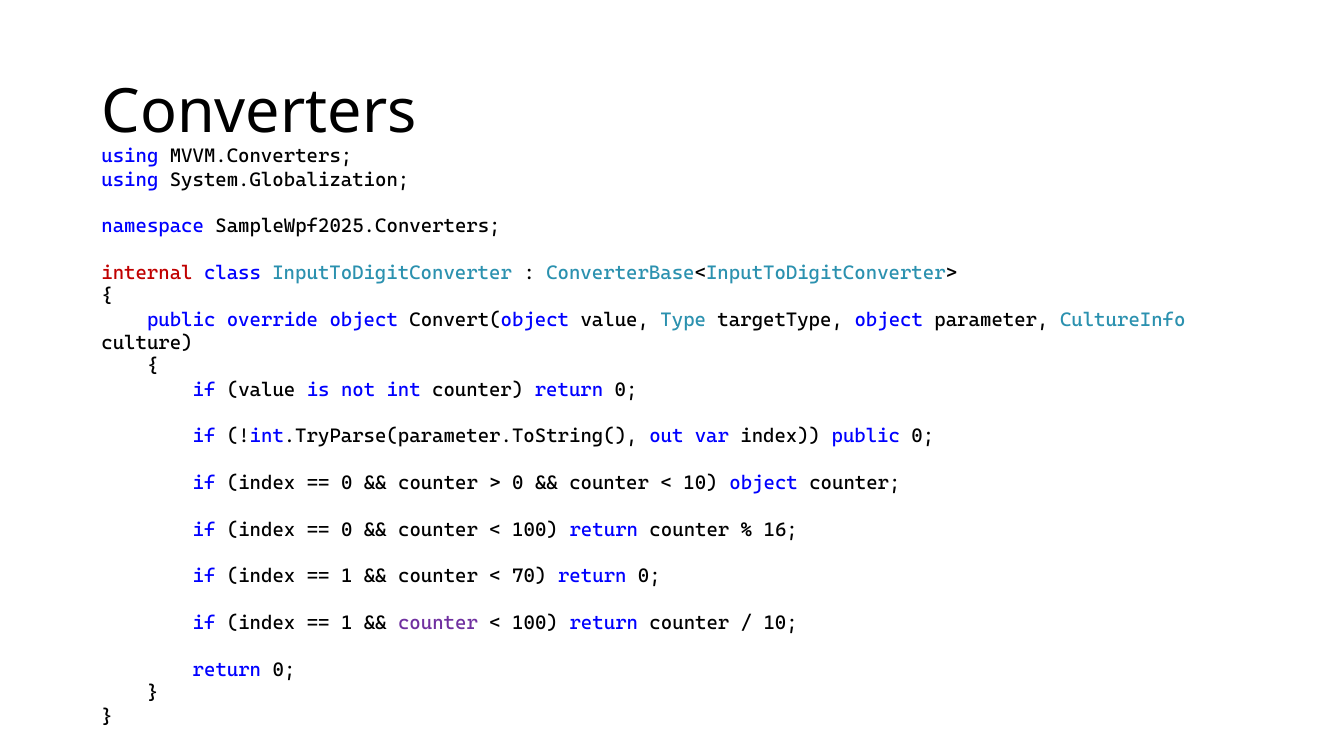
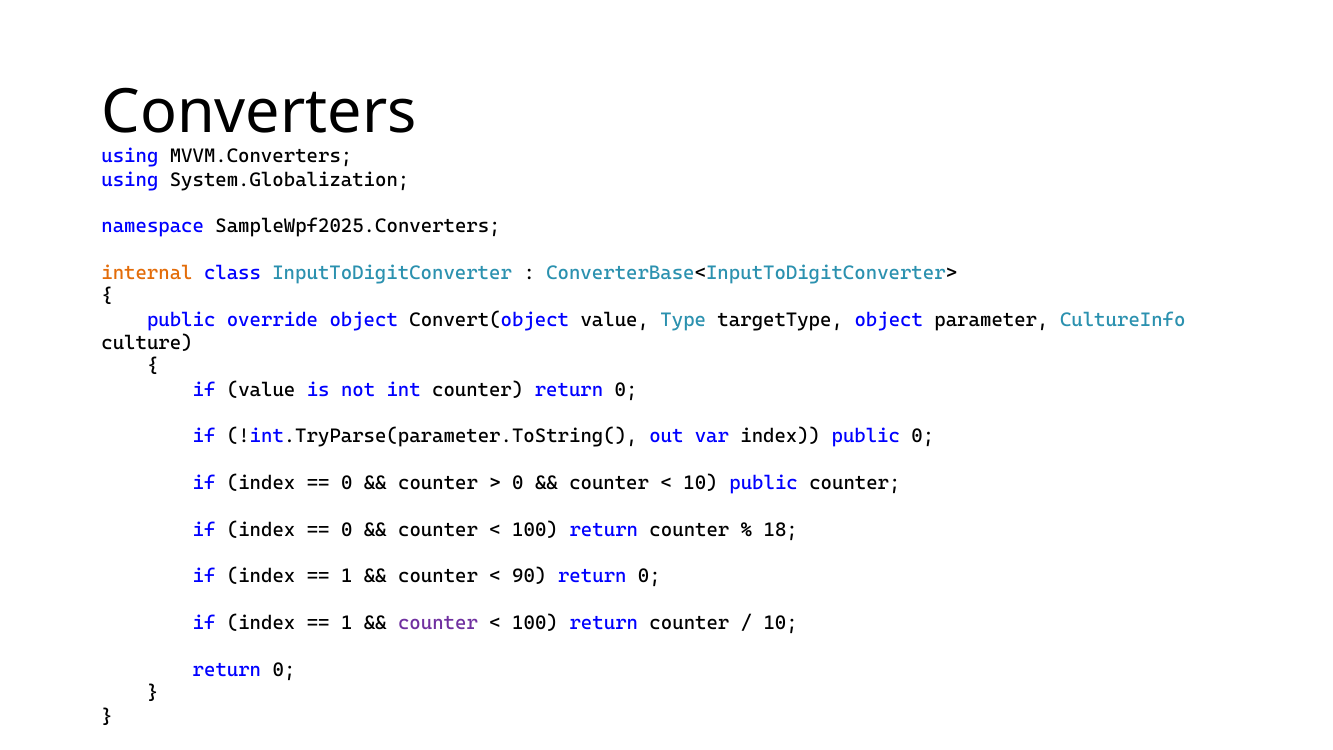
internal colour: red -> orange
10 object: object -> public
16: 16 -> 18
70: 70 -> 90
